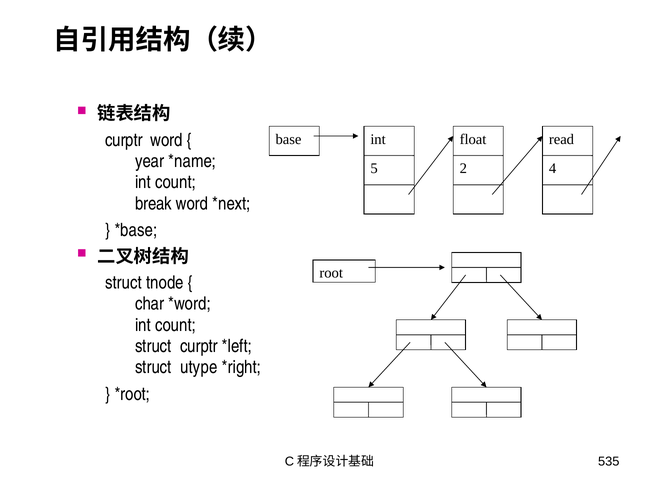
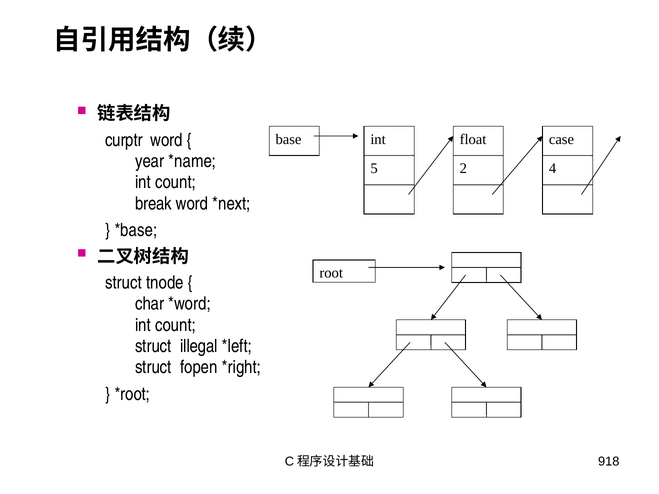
read: read -> case
struct curptr: curptr -> illegal
utype: utype -> fopen
535: 535 -> 918
